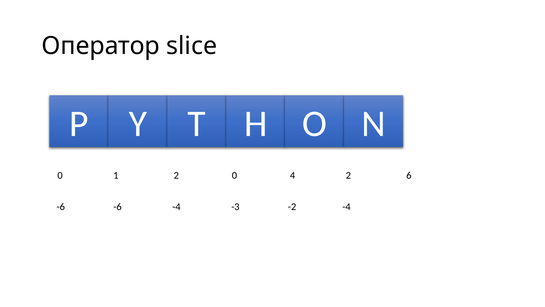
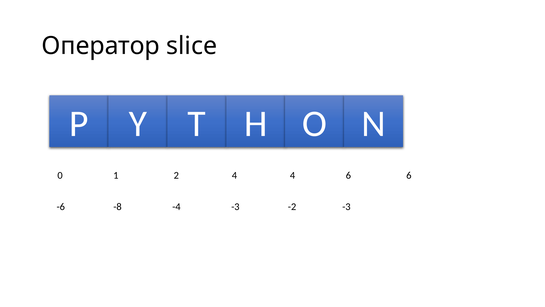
2 0: 0 -> 4
4 2: 2 -> 6
-6 -6: -6 -> -8
-2 -4: -4 -> -3
